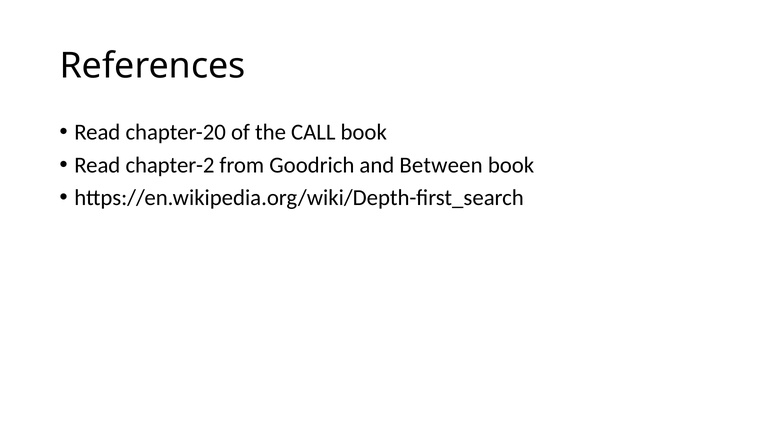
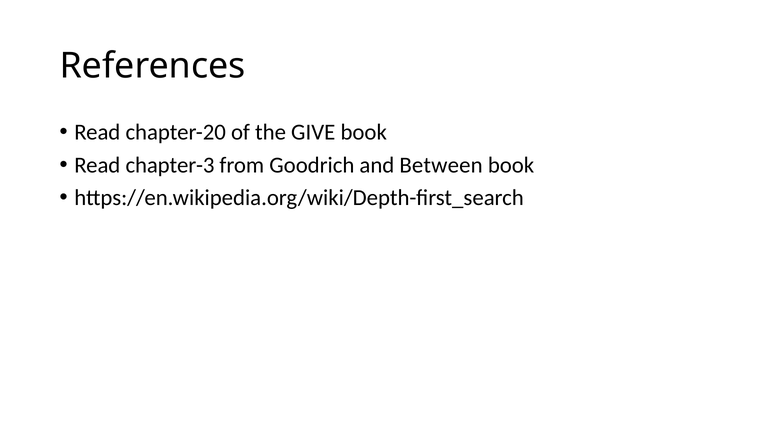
CALL: CALL -> GIVE
chapter-2: chapter-2 -> chapter-3
